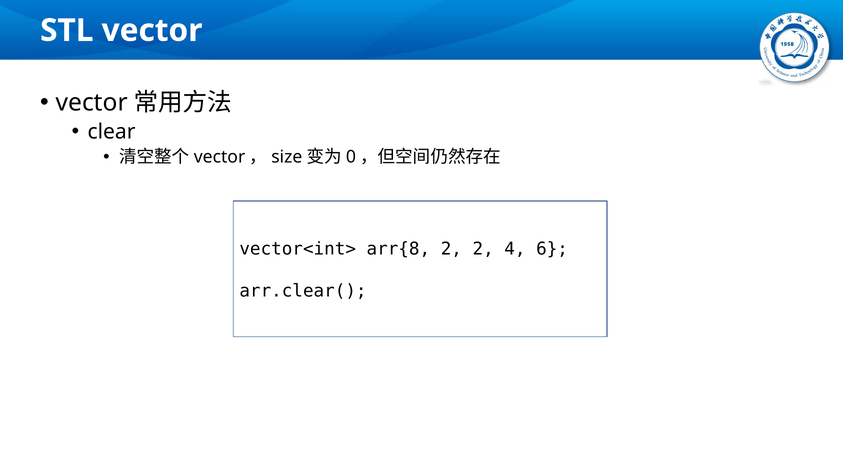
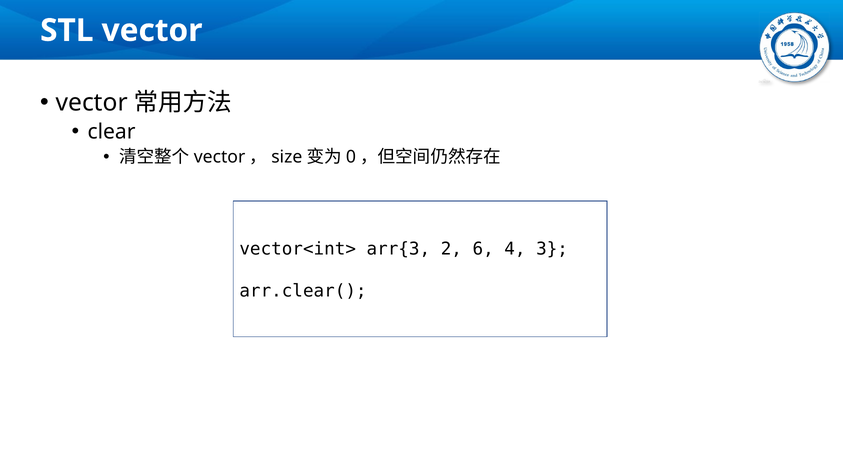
arr{8: arr{8 -> arr{3
2 2: 2 -> 6
6: 6 -> 3
